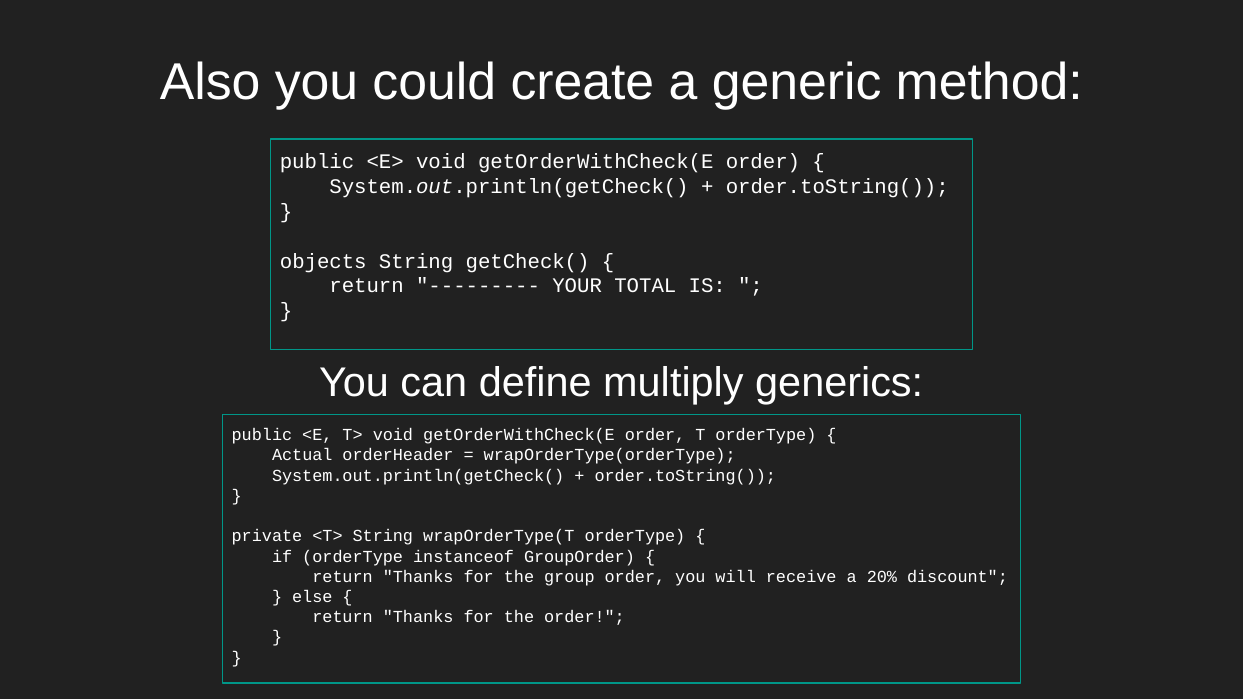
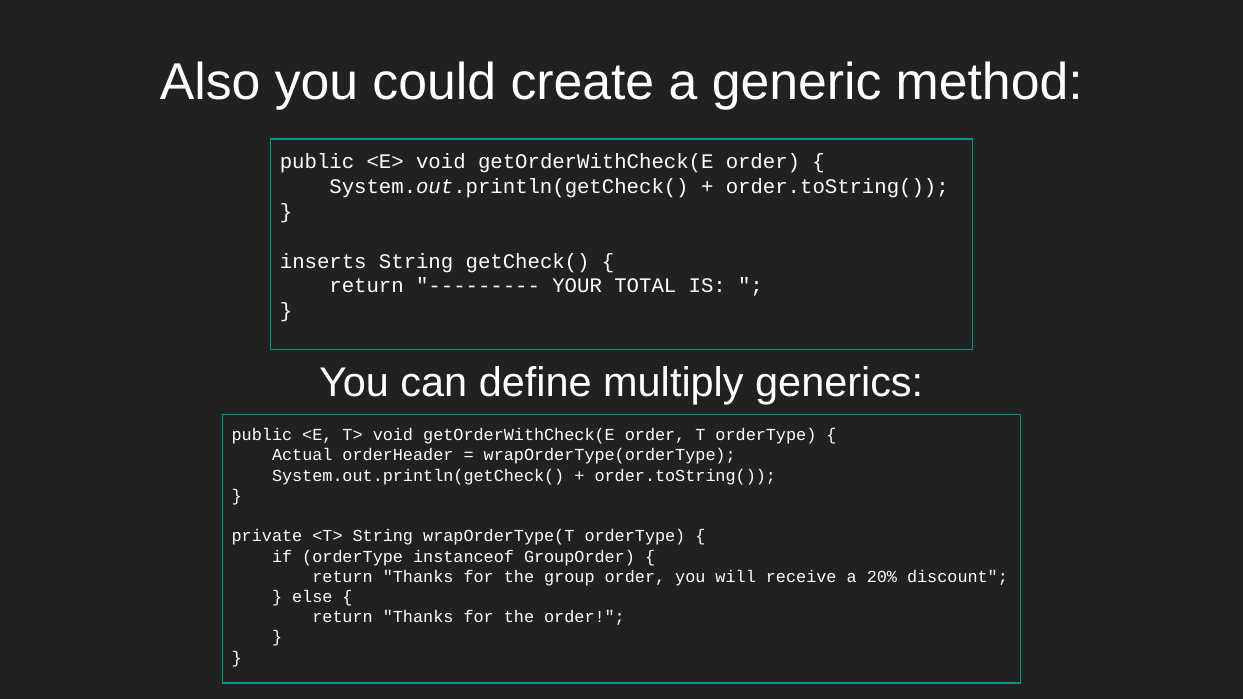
objects: objects -> inserts
